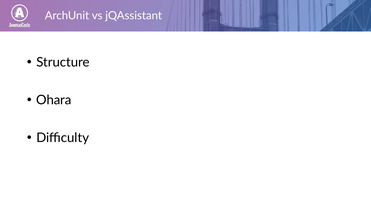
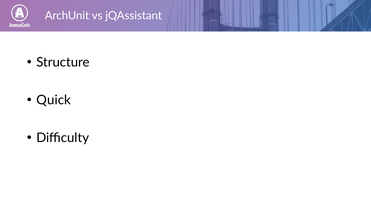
Ohara: Ohara -> Quick
